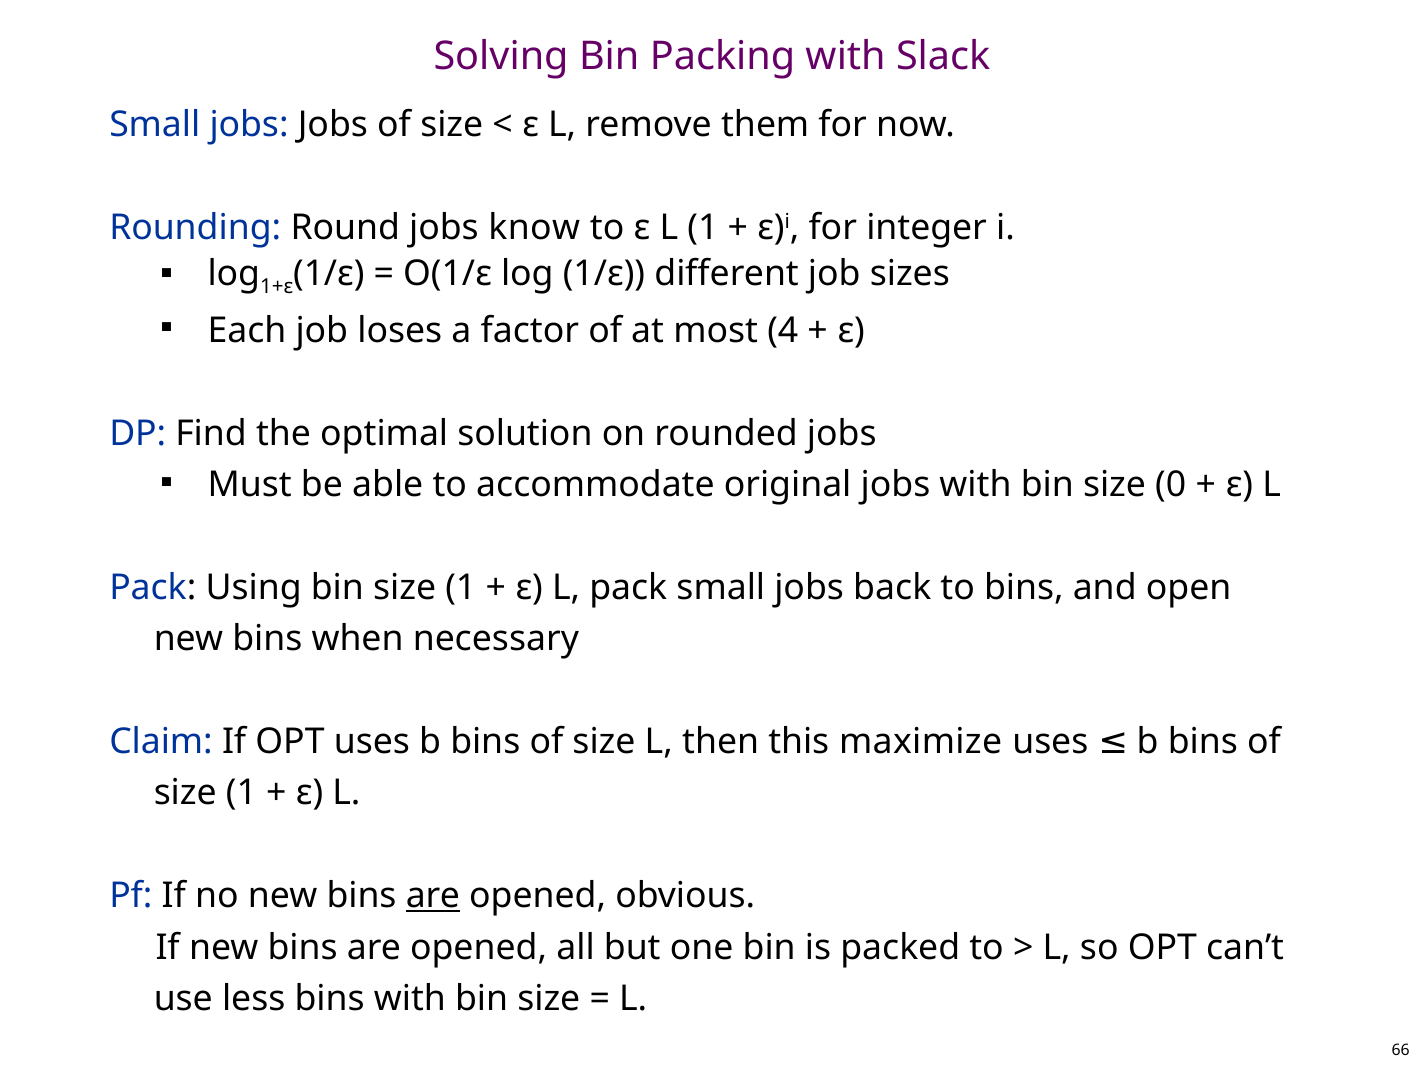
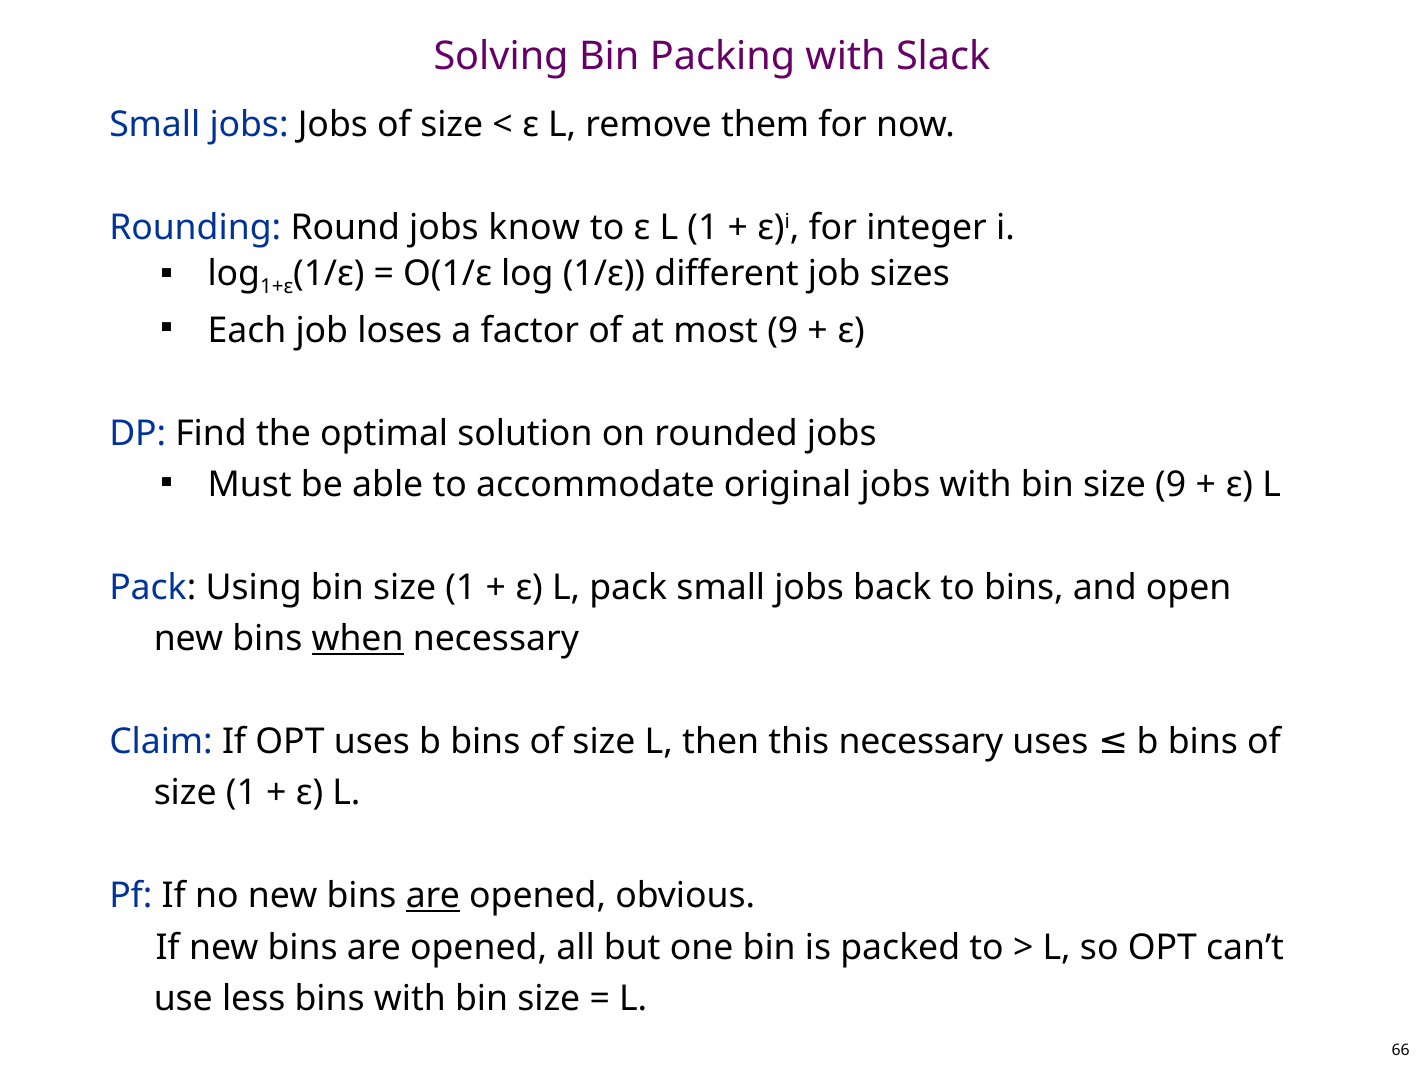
most 4: 4 -> 9
size 0: 0 -> 9
when underline: none -> present
this maximize: maximize -> necessary
